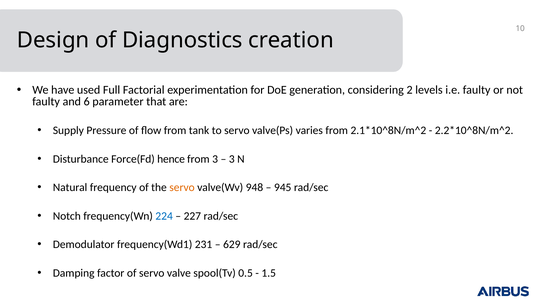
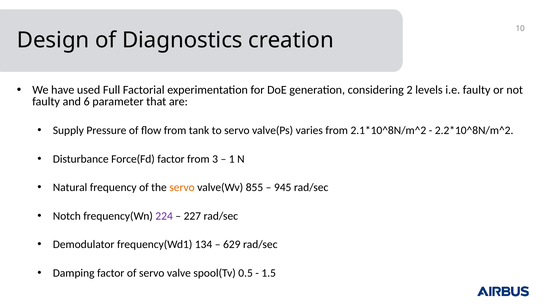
Force(Fd hence: hence -> factor
3 at (232, 159): 3 -> 1
948: 948 -> 855
224 colour: blue -> purple
231: 231 -> 134
